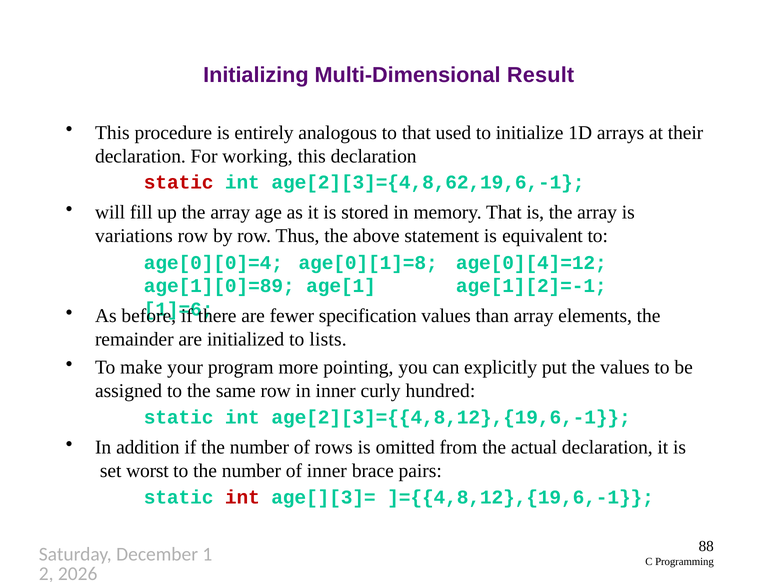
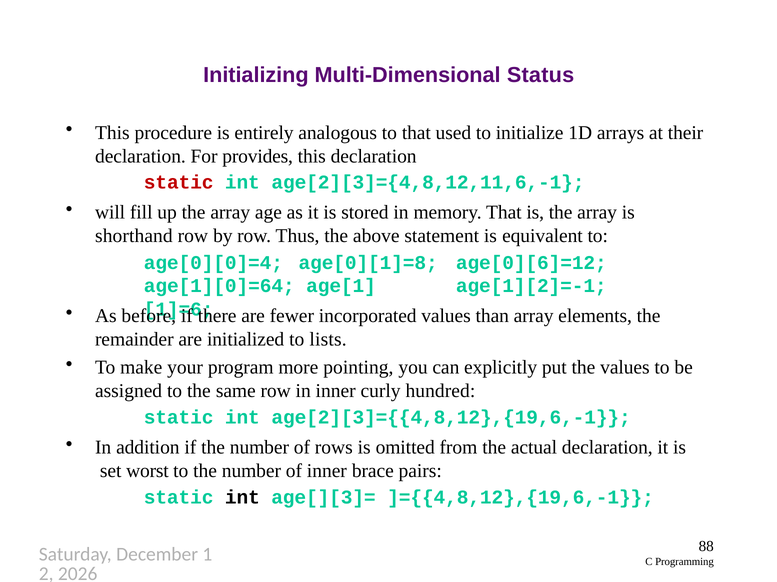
Result: Result -> Status
working: working -> provides
age[2][3]={4,8,62,19,6,-1: age[2][3]={4,8,62,19,6,-1 -> age[2][3]={4,8,12,11,6,-1
variations: variations -> shorthand
age[0][4]=12: age[0][4]=12 -> age[0][6]=12
age[1][0]=89: age[1][0]=89 -> age[1][0]=64
specification: specification -> incorporated
int at (242, 497) colour: red -> black
